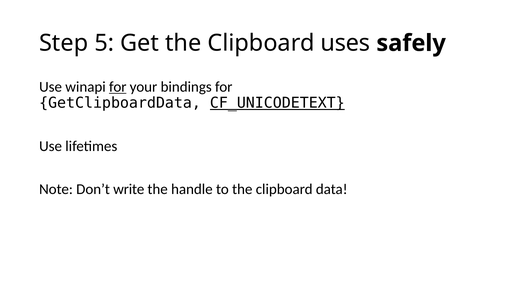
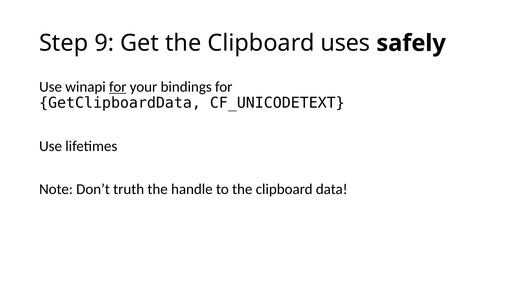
5: 5 -> 9
CF_UNICODETEXT underline: present -> none
write: write -> truth
